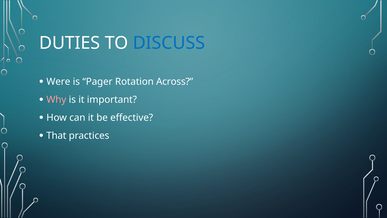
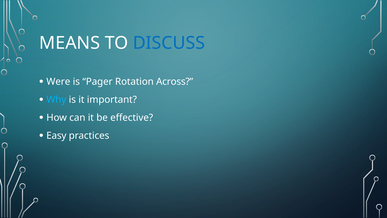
DUTIES: DUTIES -> MEANS
Why colour: pink -> light blue
That: That -> Easy
